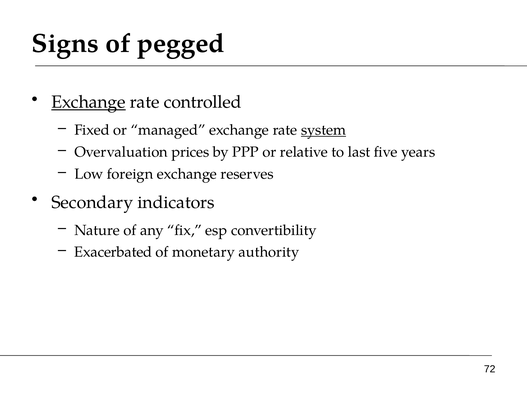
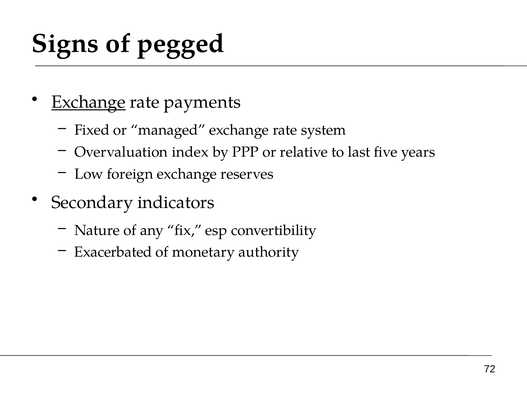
controlled: controlled -> payments
system underline: present -> none
prices: prices -> index
